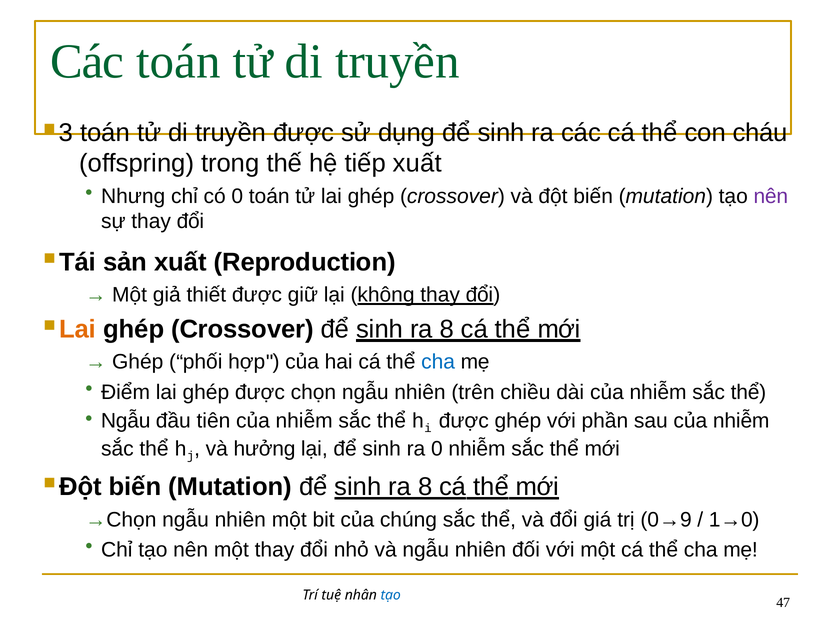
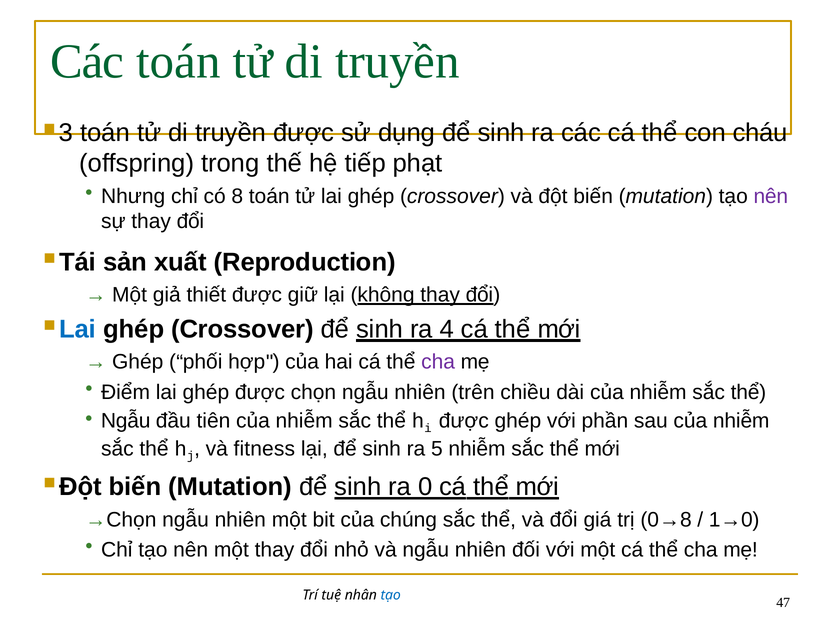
tiếp xuất: xuất -> phạt
có 0: 0 -> 8
Lai at (78, 329) colour: orange -> blue
8 at (447, 329): 8 -> 4
cha at (438, 362) colour: blue -> purple
hưởng: hưởng -> fitness
ra 0: 0 -> 5
8 at (425, 487): 8 -> 0
0→9: 0→9 -> 0→8
